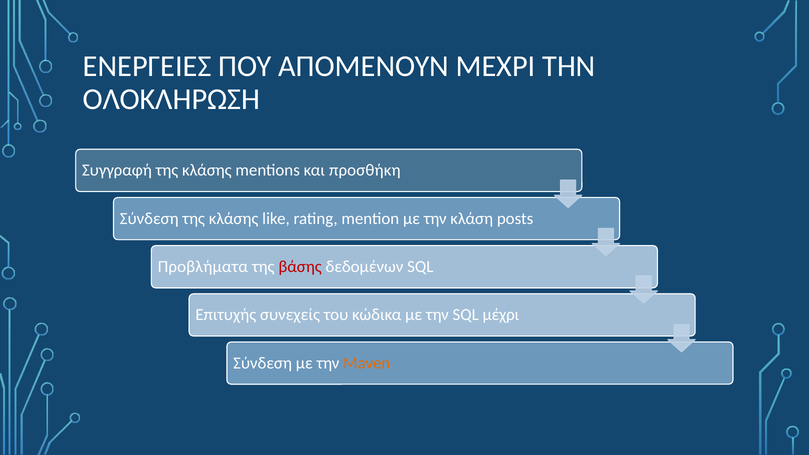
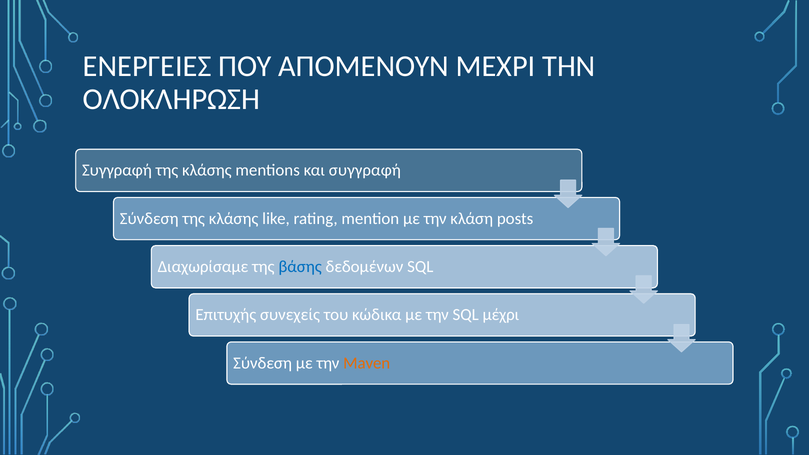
και προσθήκη: προσθήκη -> συγγραφή
Προβλήματα: Προβλήματα -> Διαχωρίσαμε
βάσης colour: red -> blue
